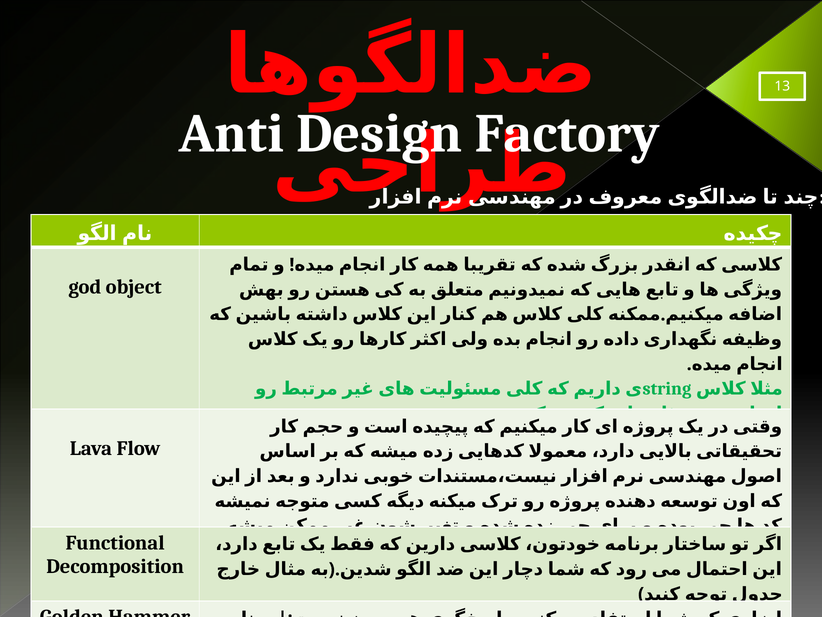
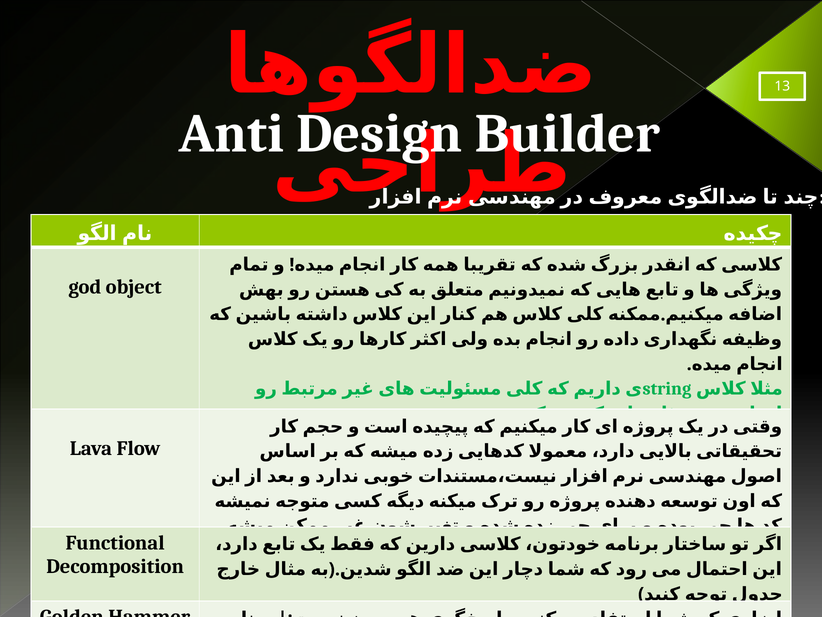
Factory: Factory -> Builder
